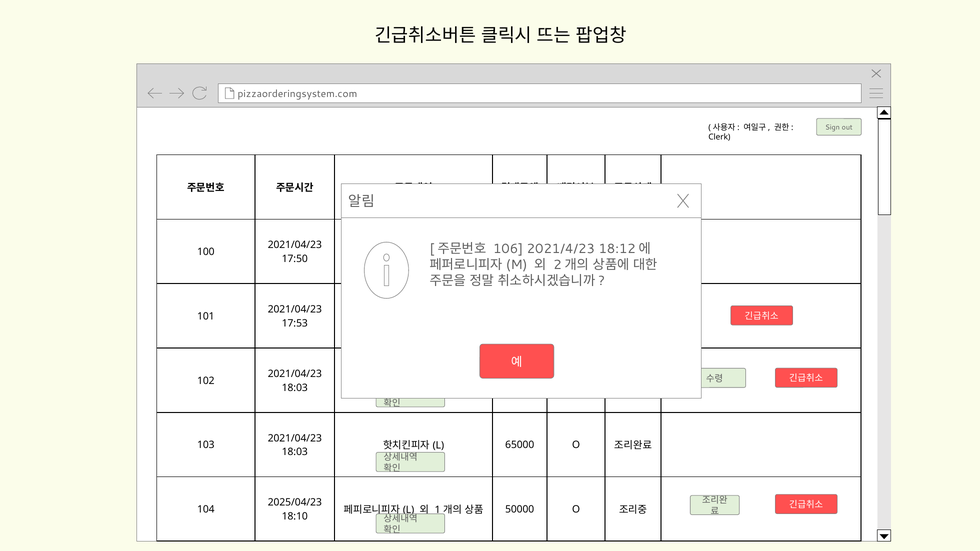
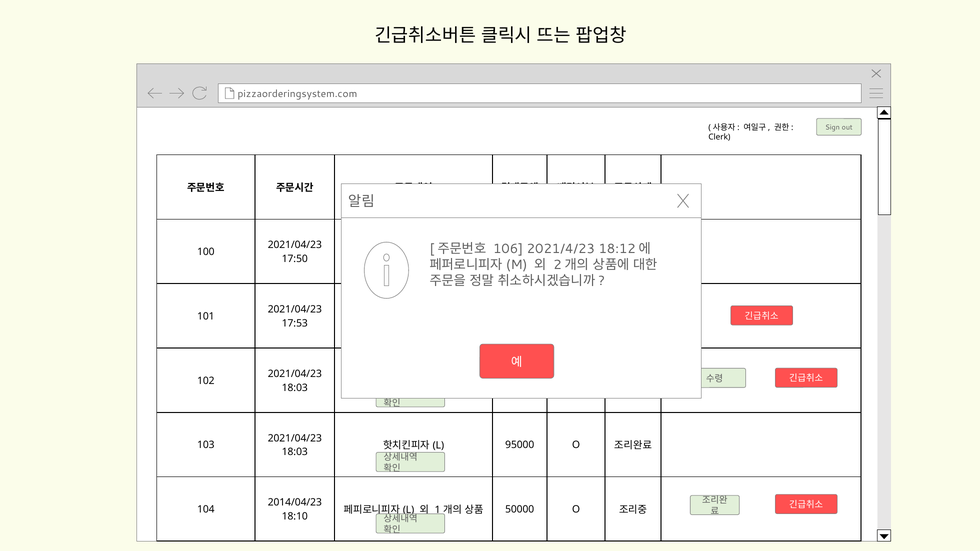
65000: 65000 -> 95000
2025/04/23: 2025/04/23 -> 2014/04/23
